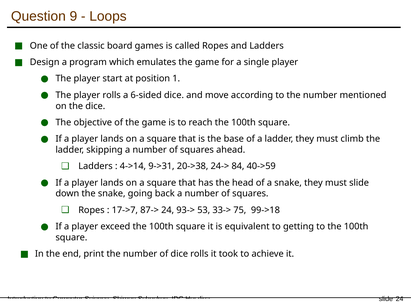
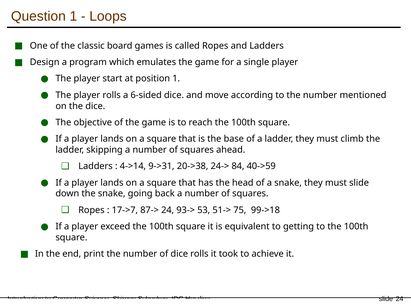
Question 9: 9 -> 1
33->: 33-> -> 51->
